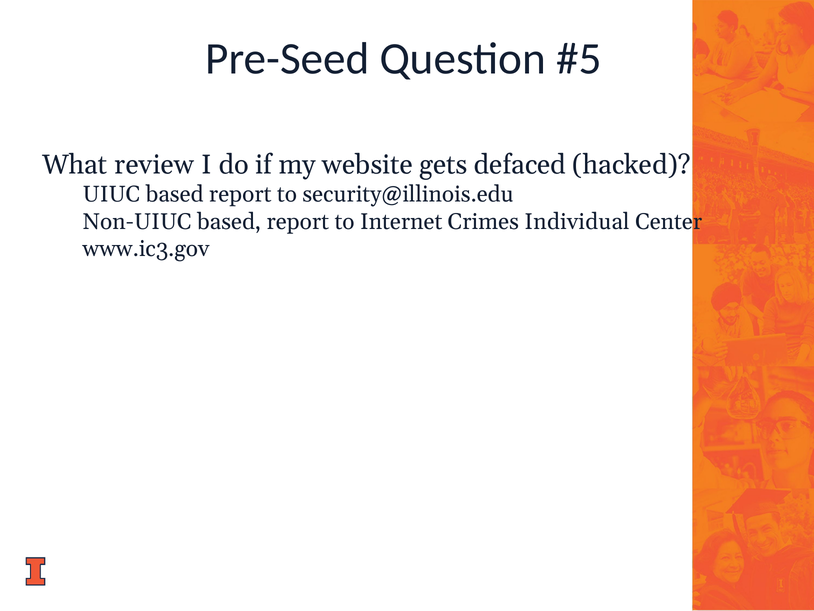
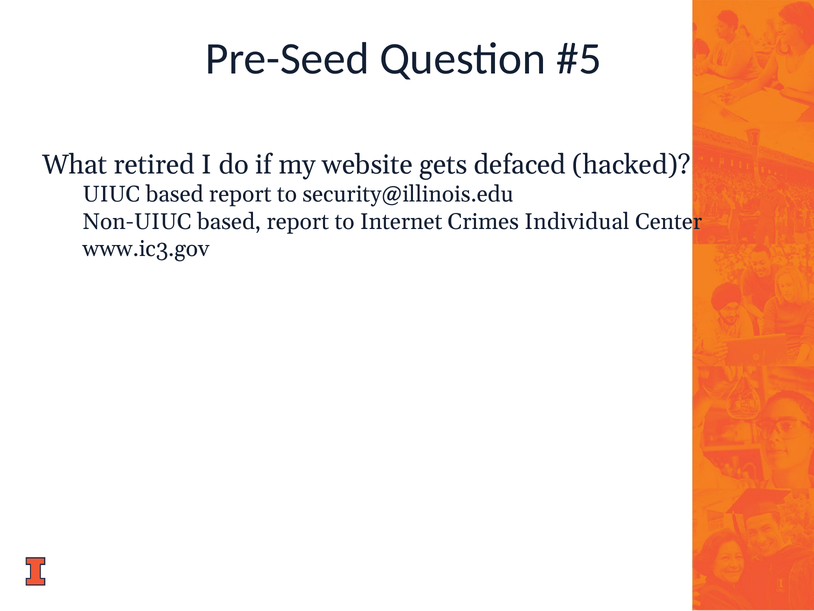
review: review -> retired
